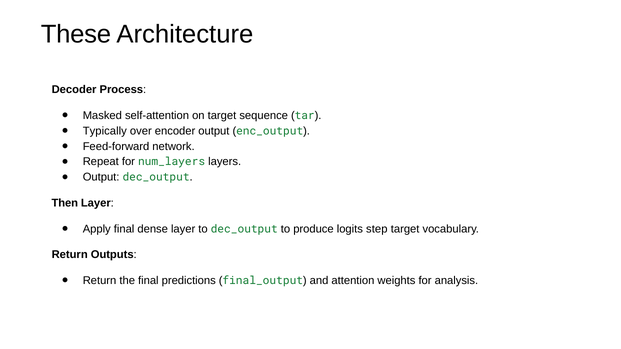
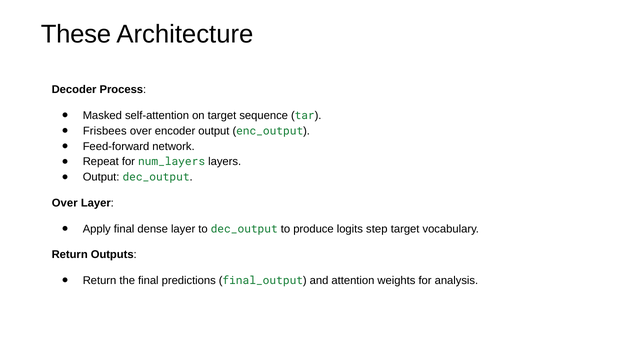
Typically: Typically -> Frisbees
Then at (65, 203): Then -> Over
